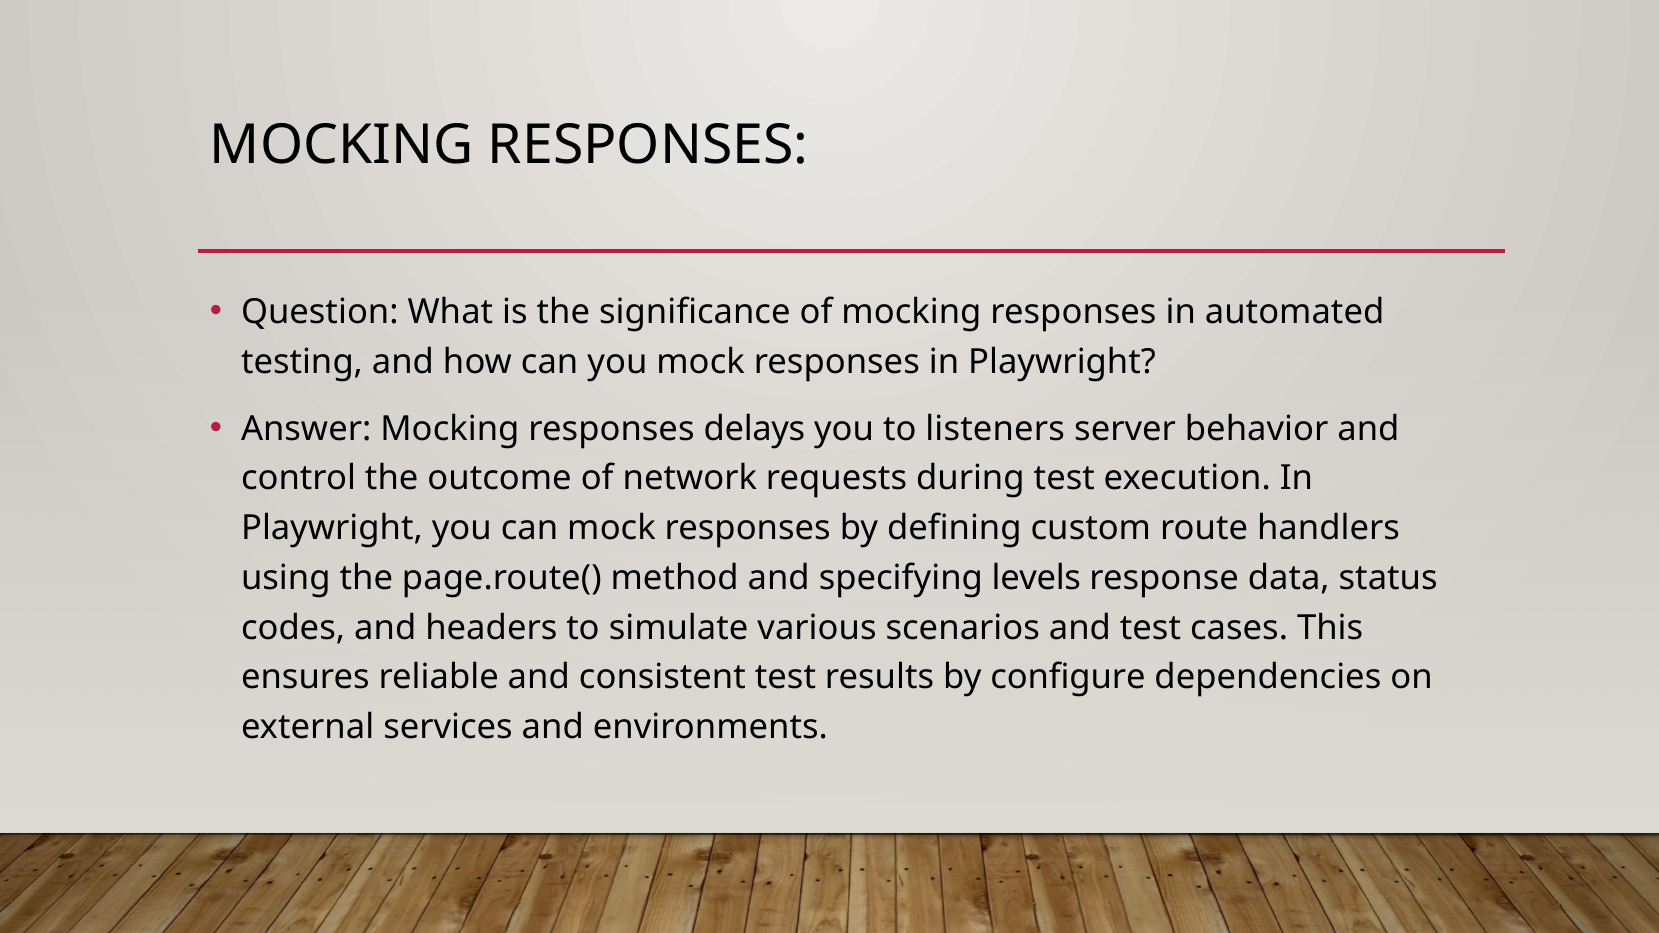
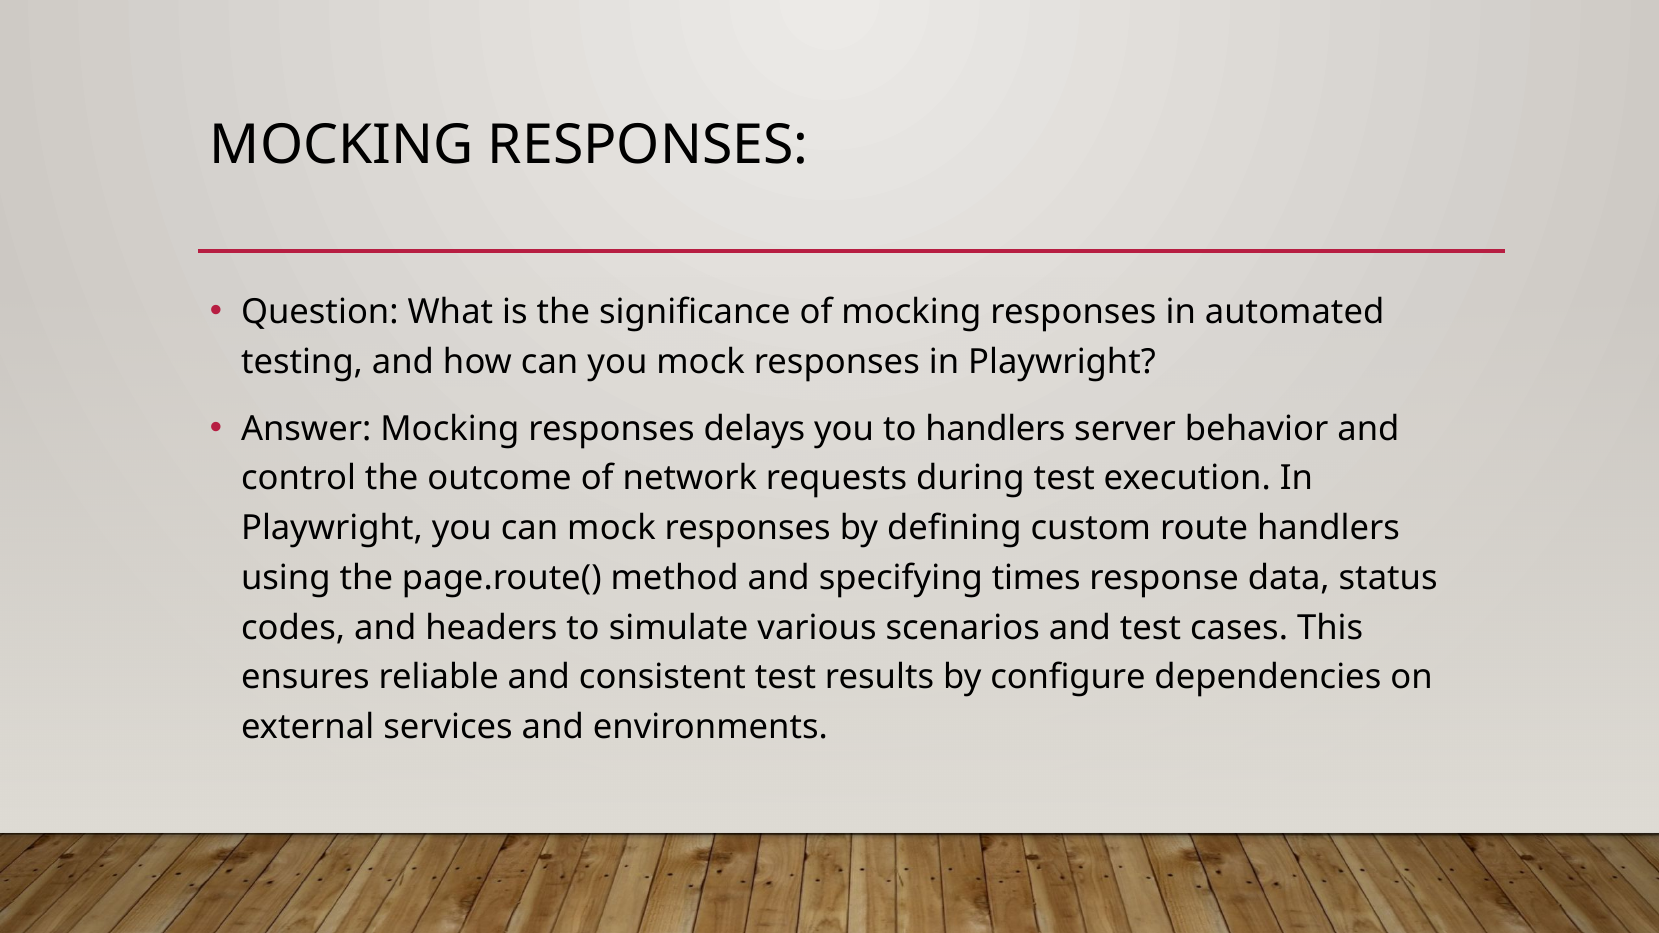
to listeners: listeners -> handlers
levels: levels -> times
